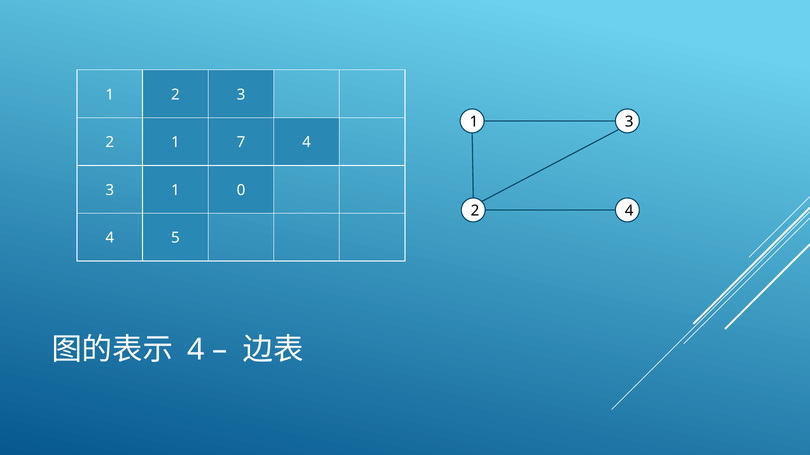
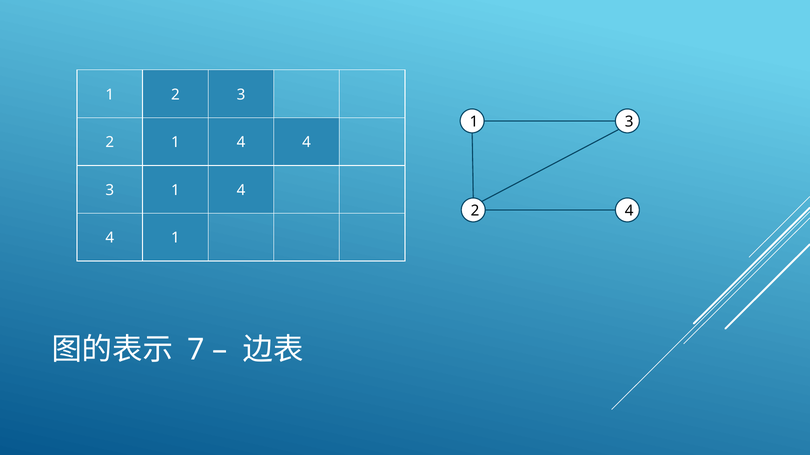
2 1 7: 7 -> 4
3 1 0: 0 -> 4
4 5: 5 -> 1
4 at (196, 350): 4 -> 7
